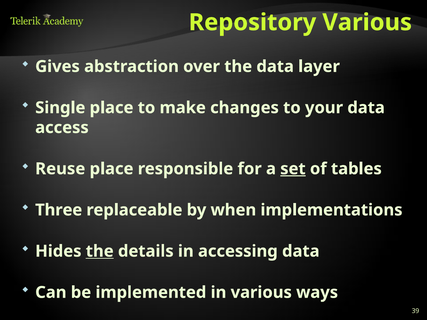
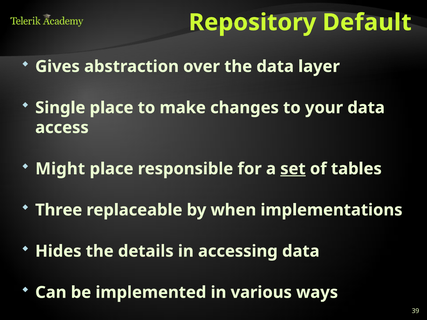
Repository Various: Various -> Default
Reuse: Reuse -> Might
the at (100, 251) underline: present -> none
